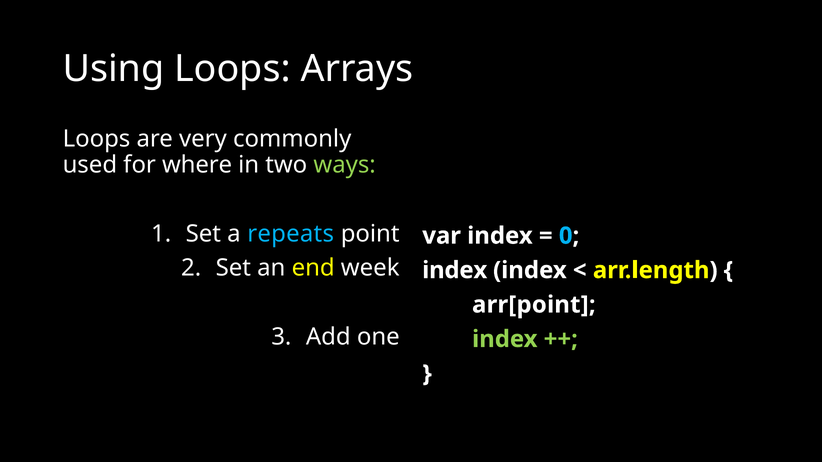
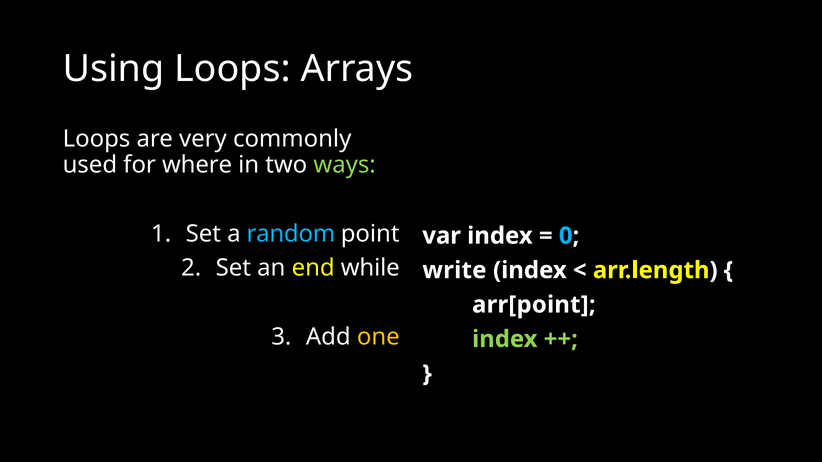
repeats: repeats -> random
week: week -> while
index at (455, 270): index -> write
one colour: white -> yellow
